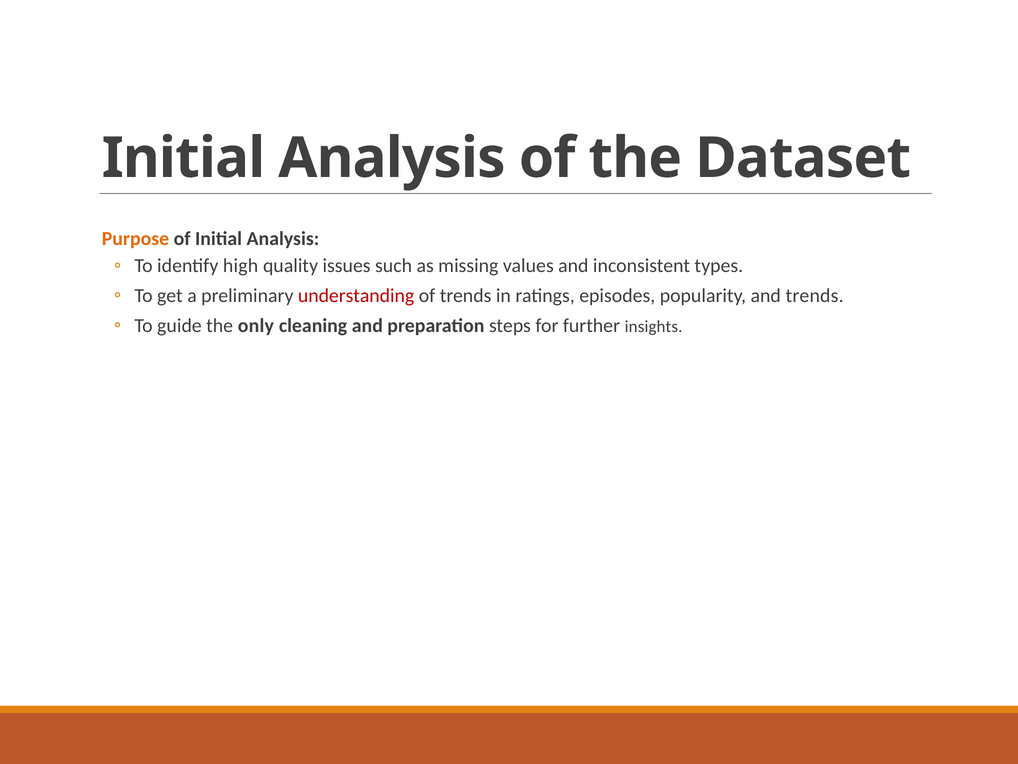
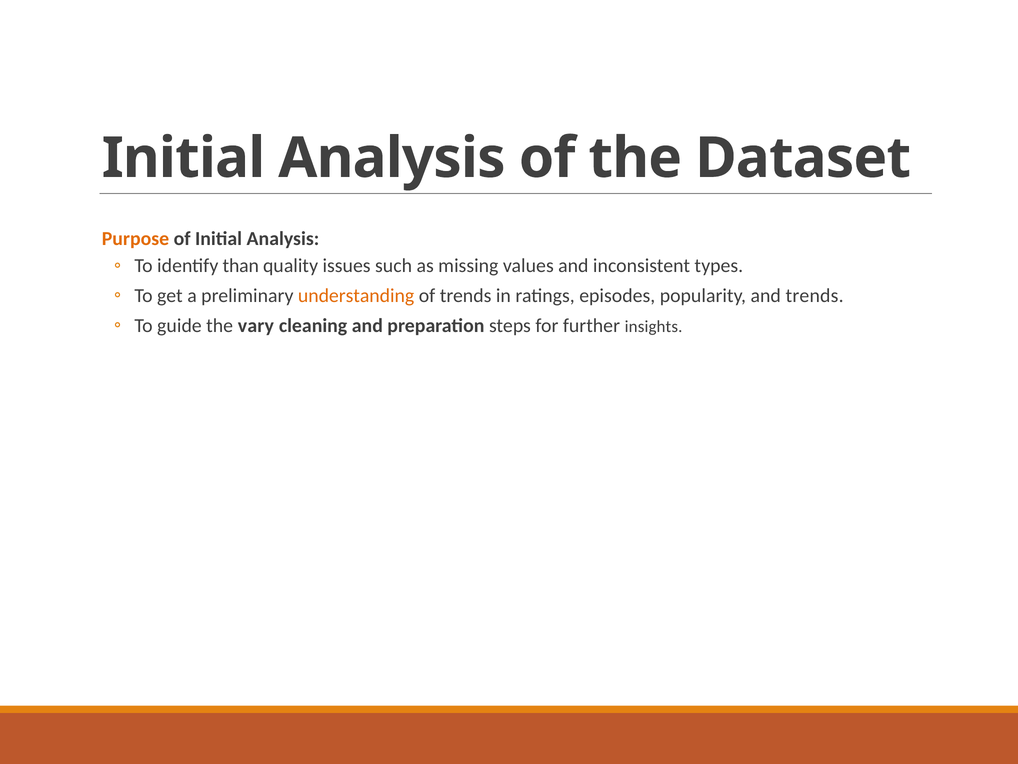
high: high -> than
understanding colour: red -> orange
only: only -> vary
